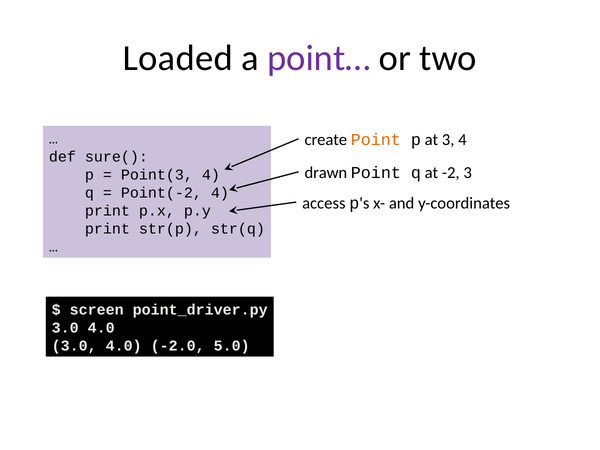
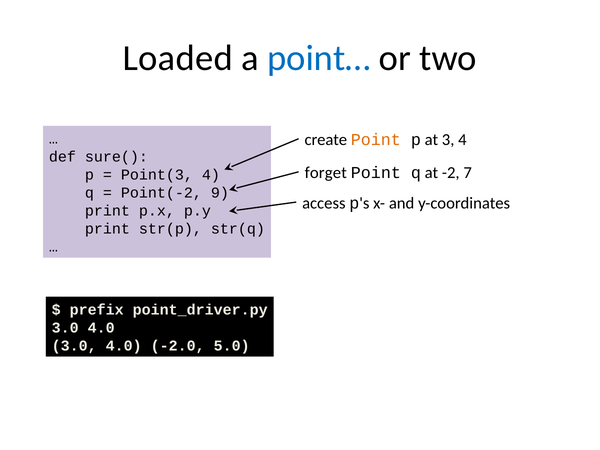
point… colour: purple -> blue
drawn: drawn -> forget
-2 3: 3 -> 7
Point(-2 4: 4 -> 9
screen: screen -> prefix
